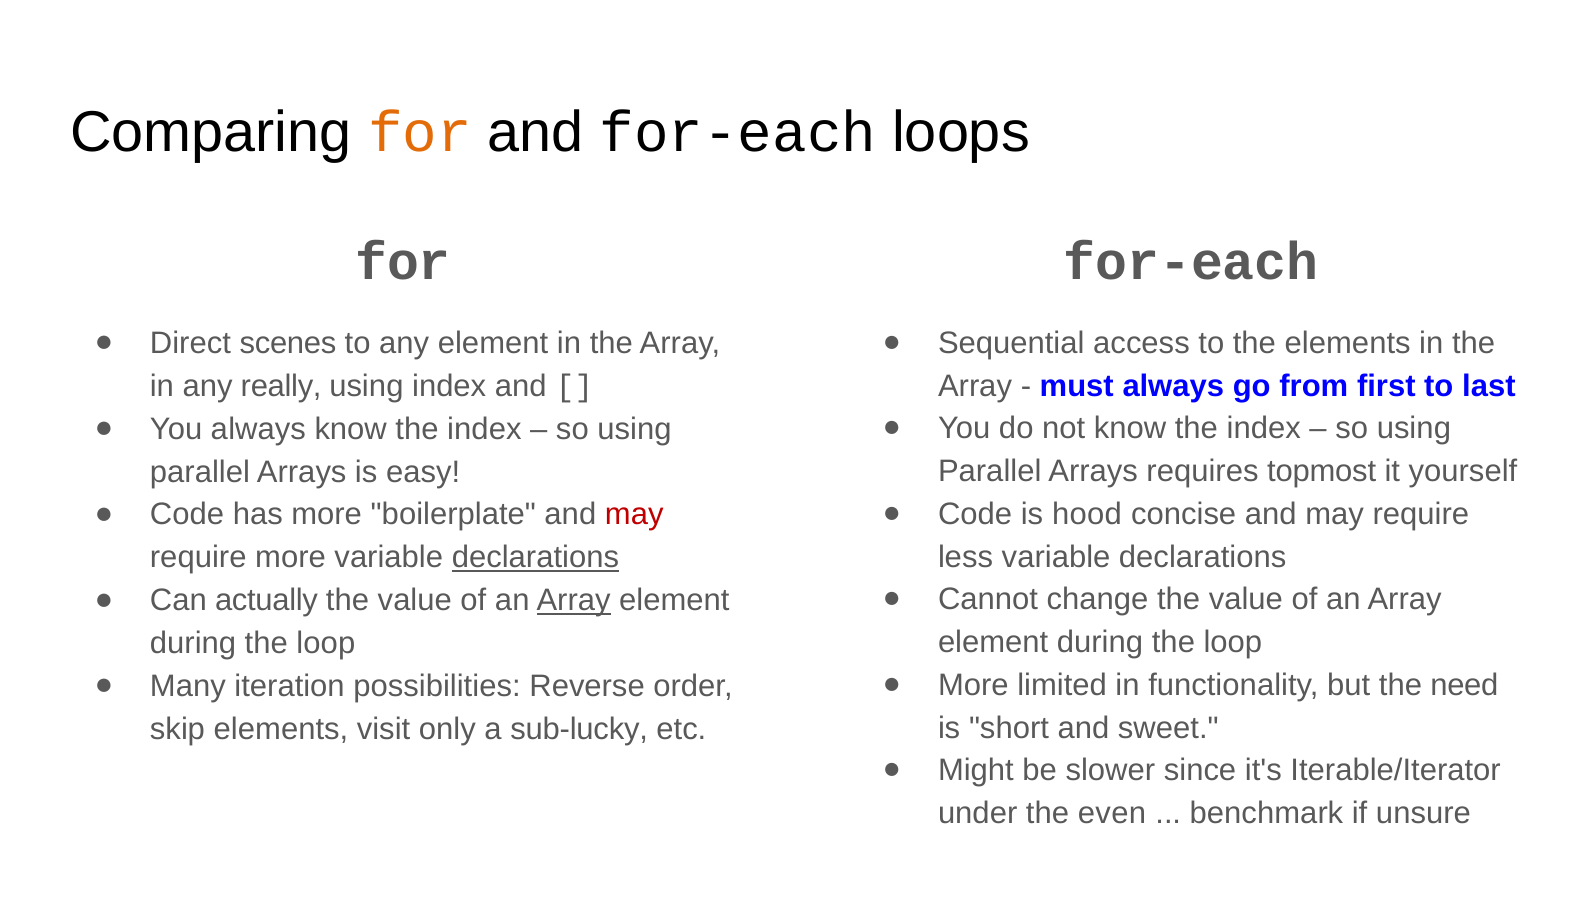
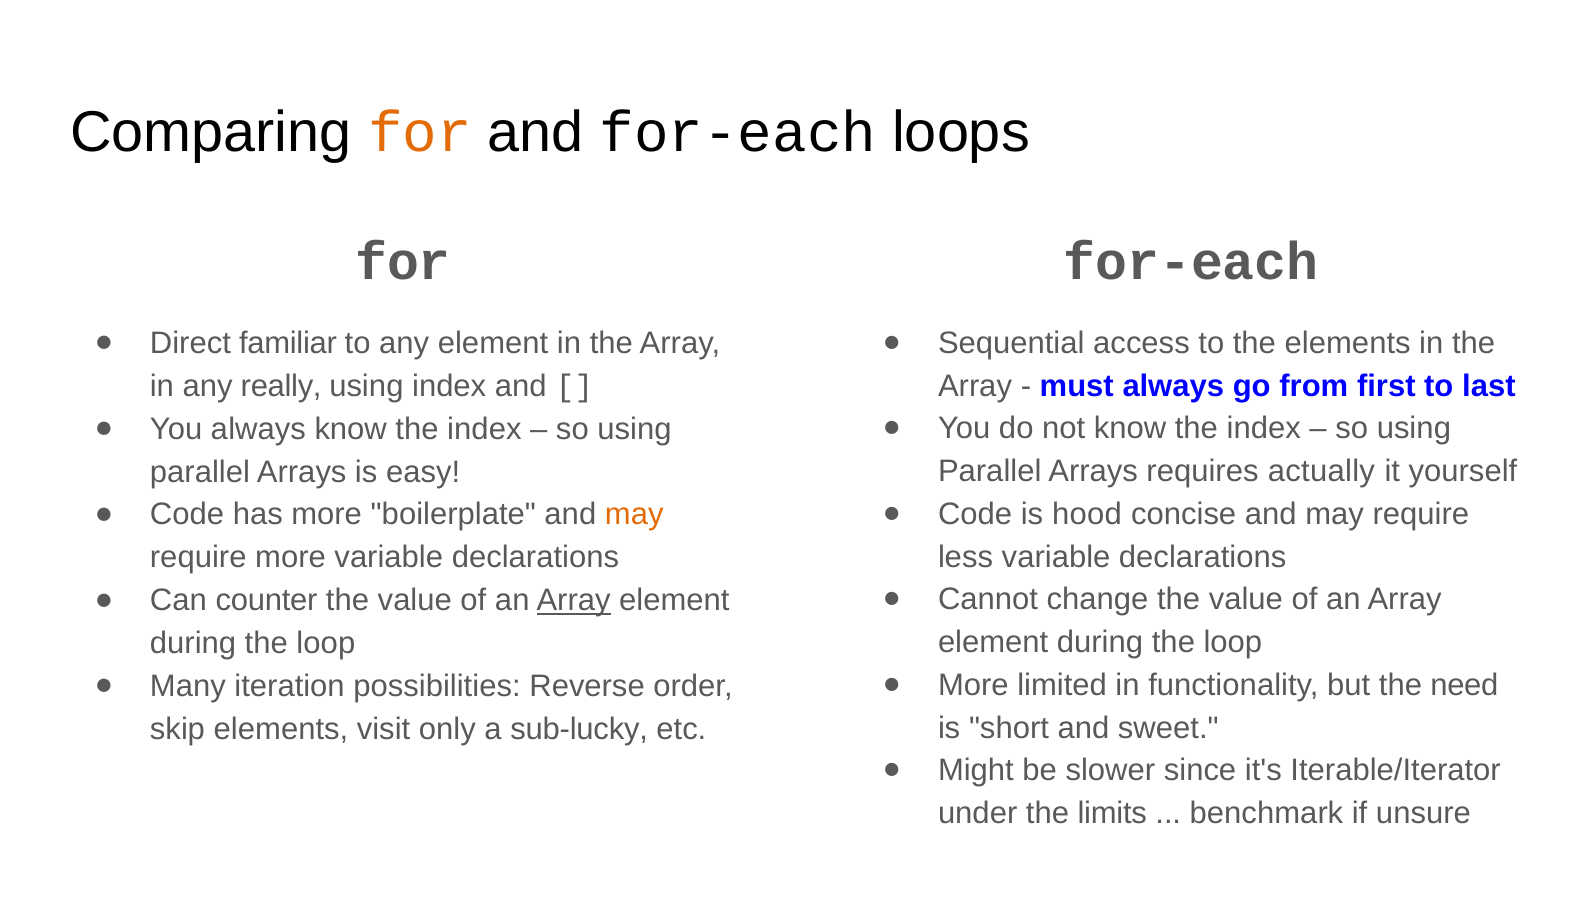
scenes: scenes -> familiar
topmost: topmost -> actually
may at (634, 515) colour: red -> orange
declarations at (535, 557) underline: present -> none
actually: actually -> counter
even: even -> limits
